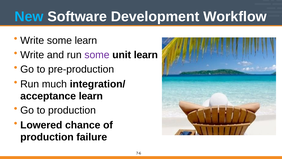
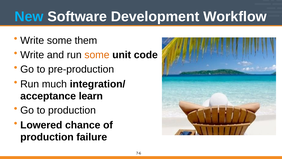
some learn: learn -> them
some at (97, 55) colour: purple -> orange
unit learn: learn -> code
